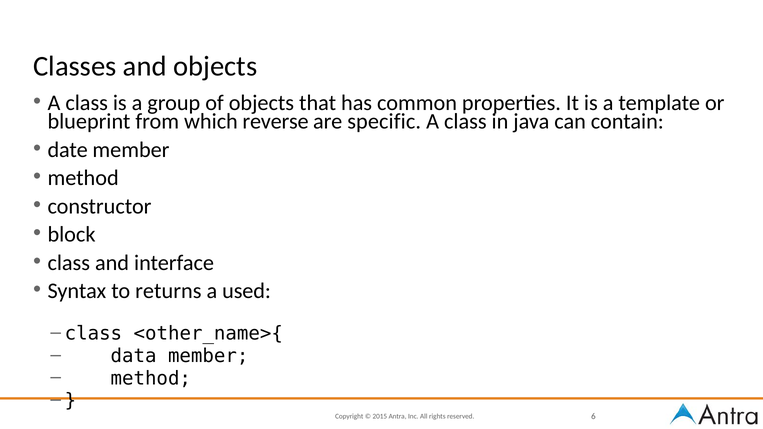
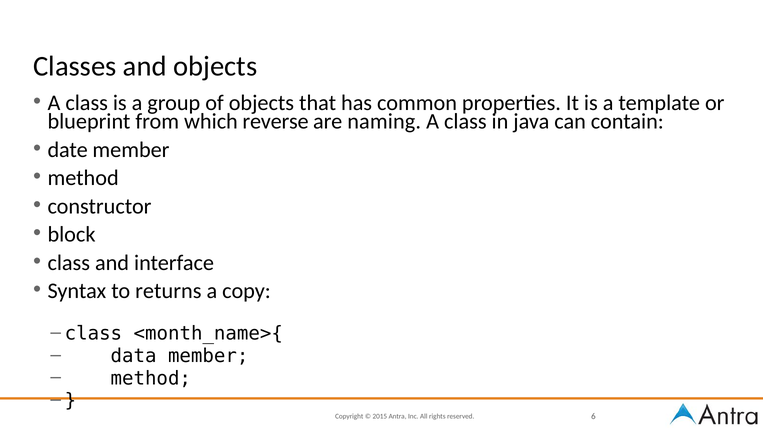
specific: specific -> naming
used: used -> copy
<other_name>{: <other_name>{ -> <month_name>{
